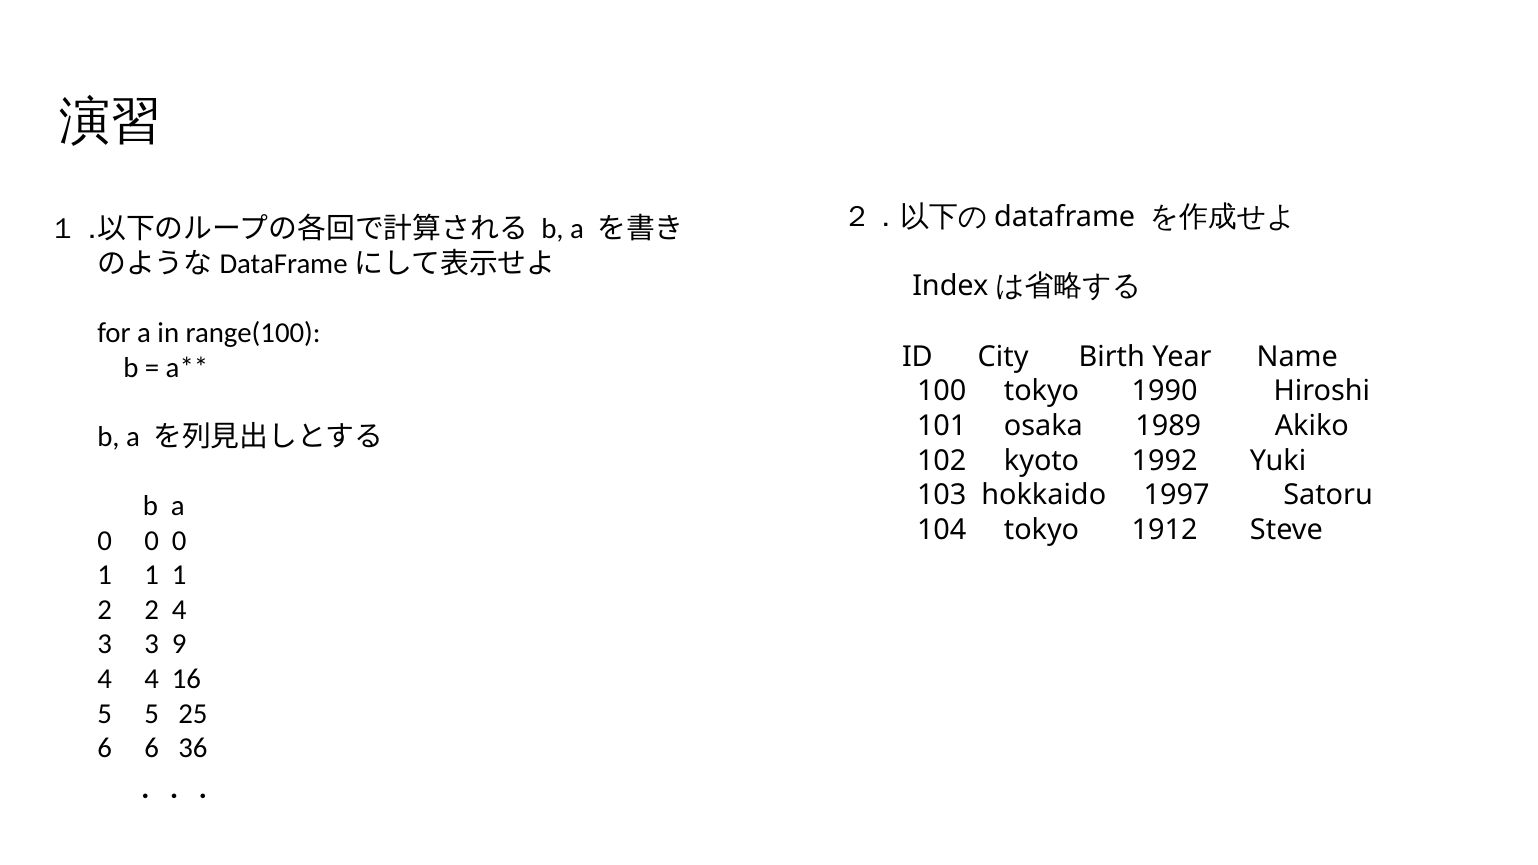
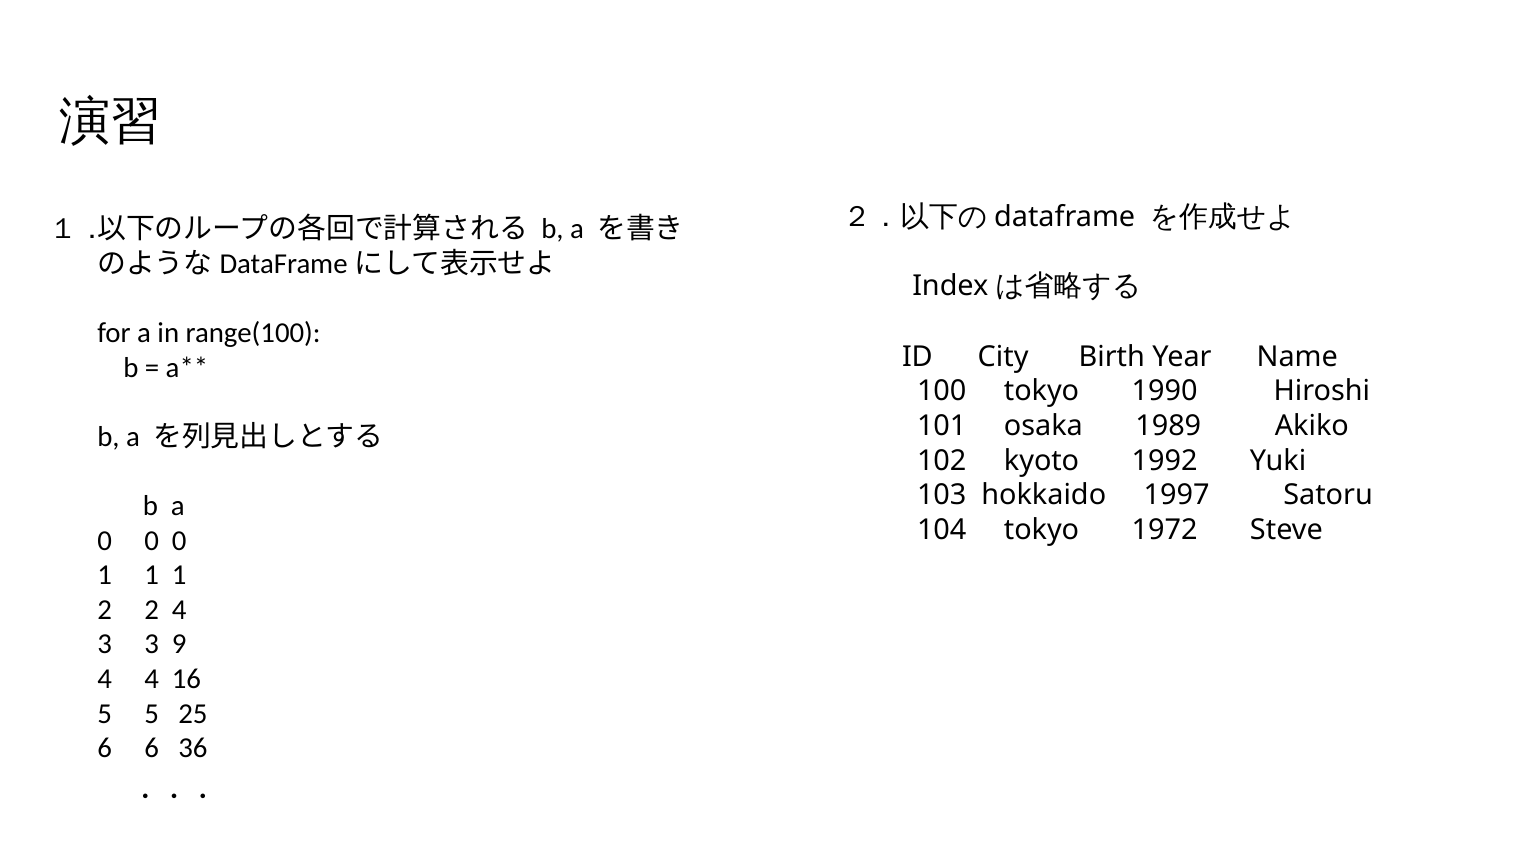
1912: 1912 -> 1972
